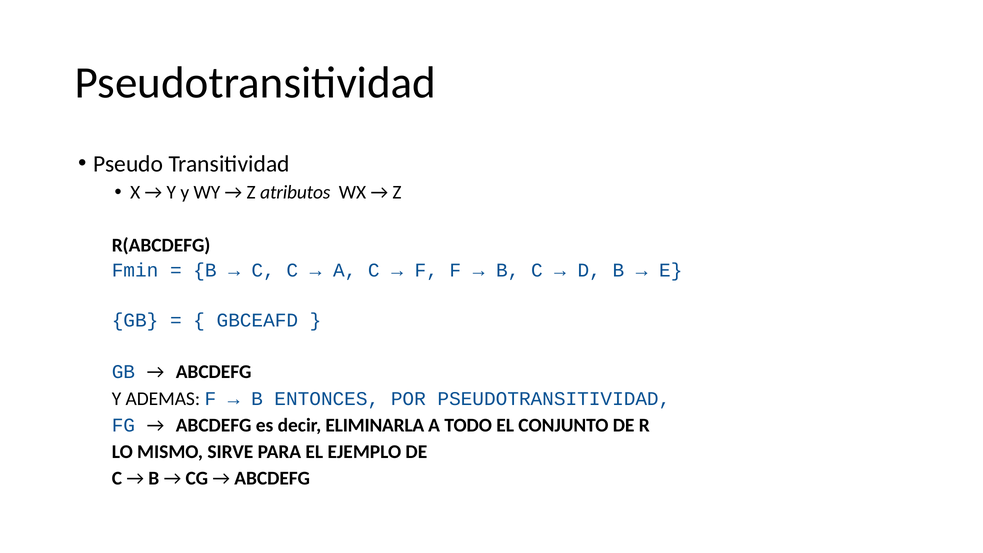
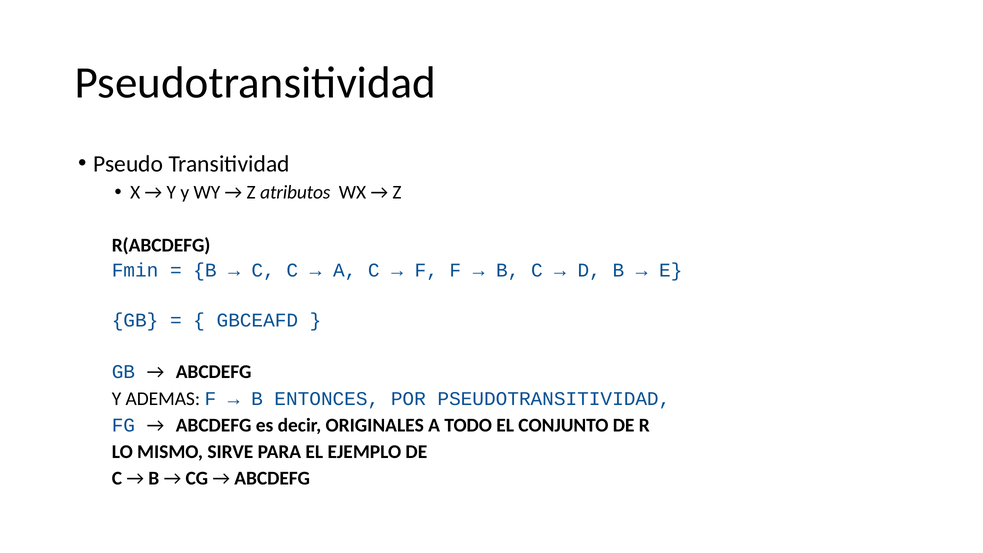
ELIMINARLA: ELIMINARLA -> ORIGINALES
